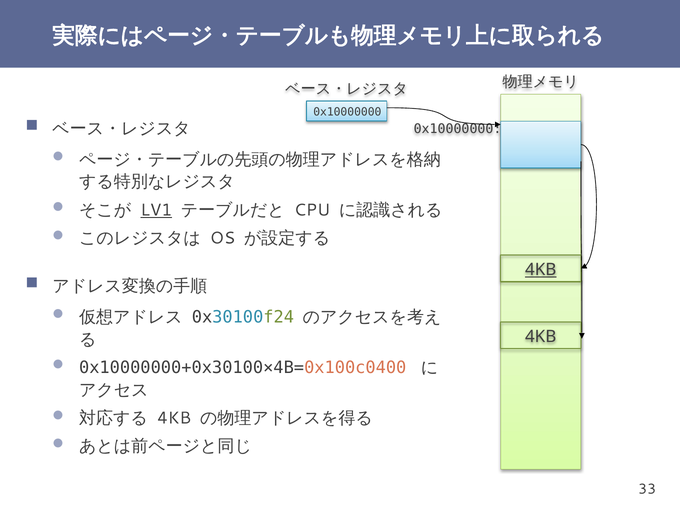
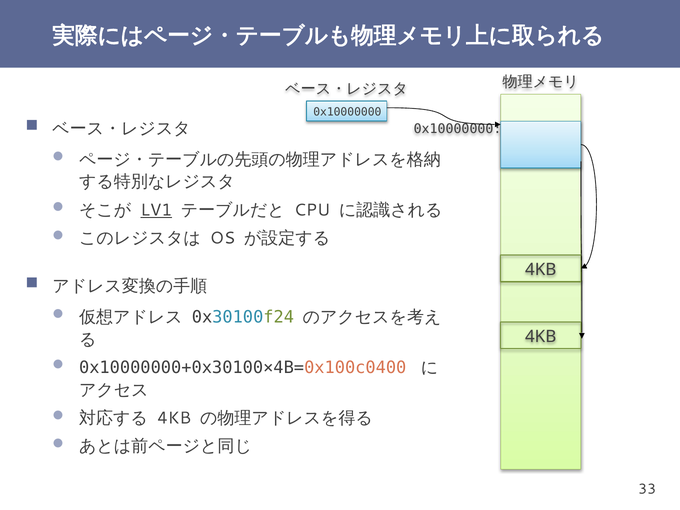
4KB at (541, 270) underline: present -> none
